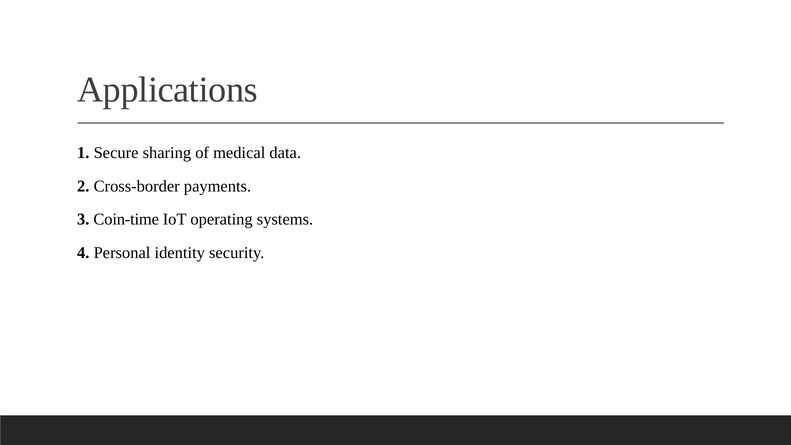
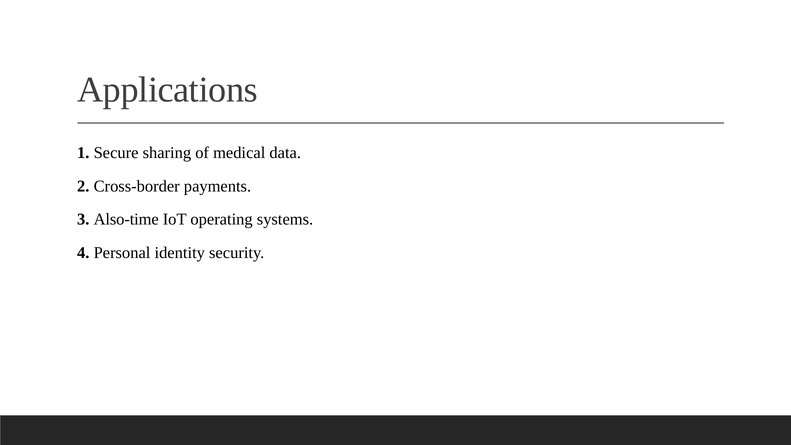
Coin-time: Coin-time -> Also-time
